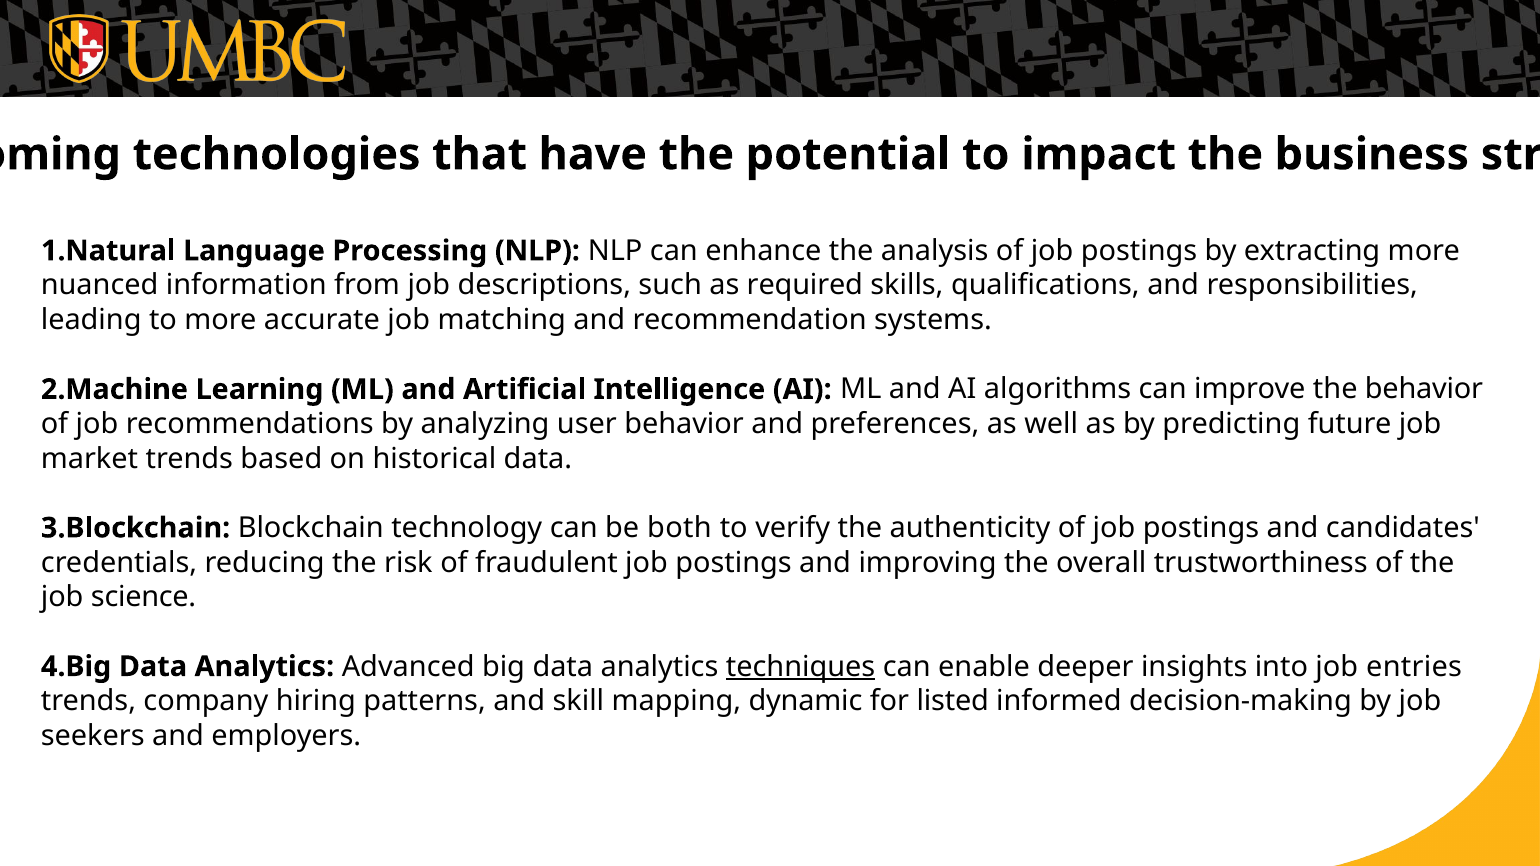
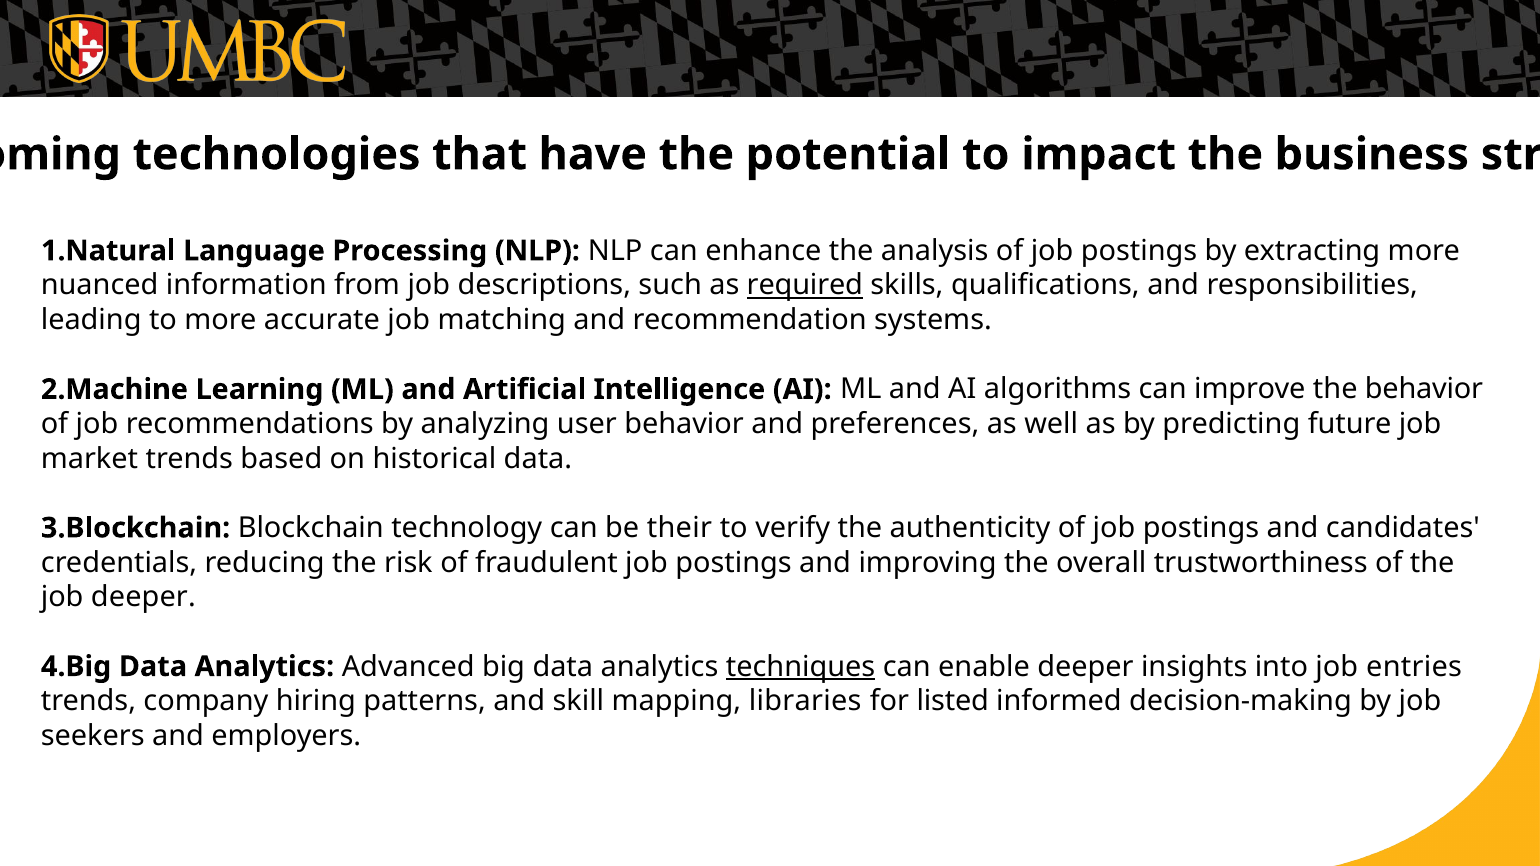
required underline: none -> present
both: both -> their
job science: science -> deeper
dynamic: dynamic -> libraries
